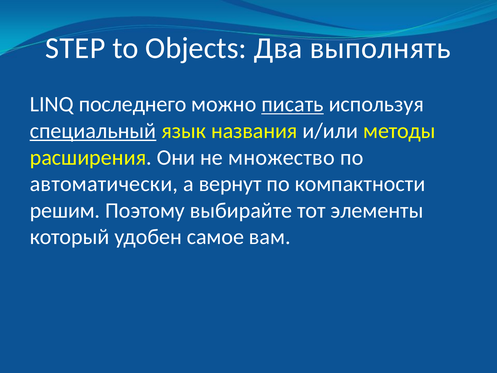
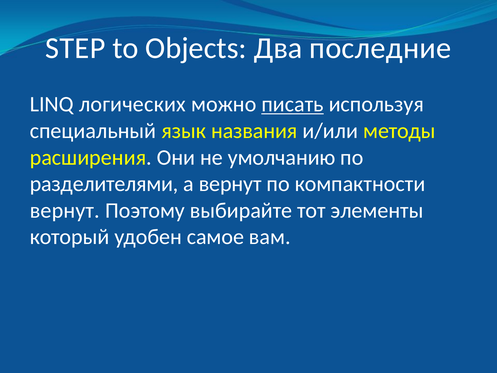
выполнять: выполнять -> последние
последнего: последнего -> логических
специальный underline: present -> none
множество: множество -> умолчанию
автоматически: автоматически -> разделителями
решим at (65, 210): решим -> вернут
